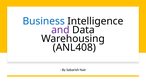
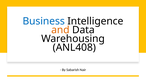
and colour: purple -> orange
